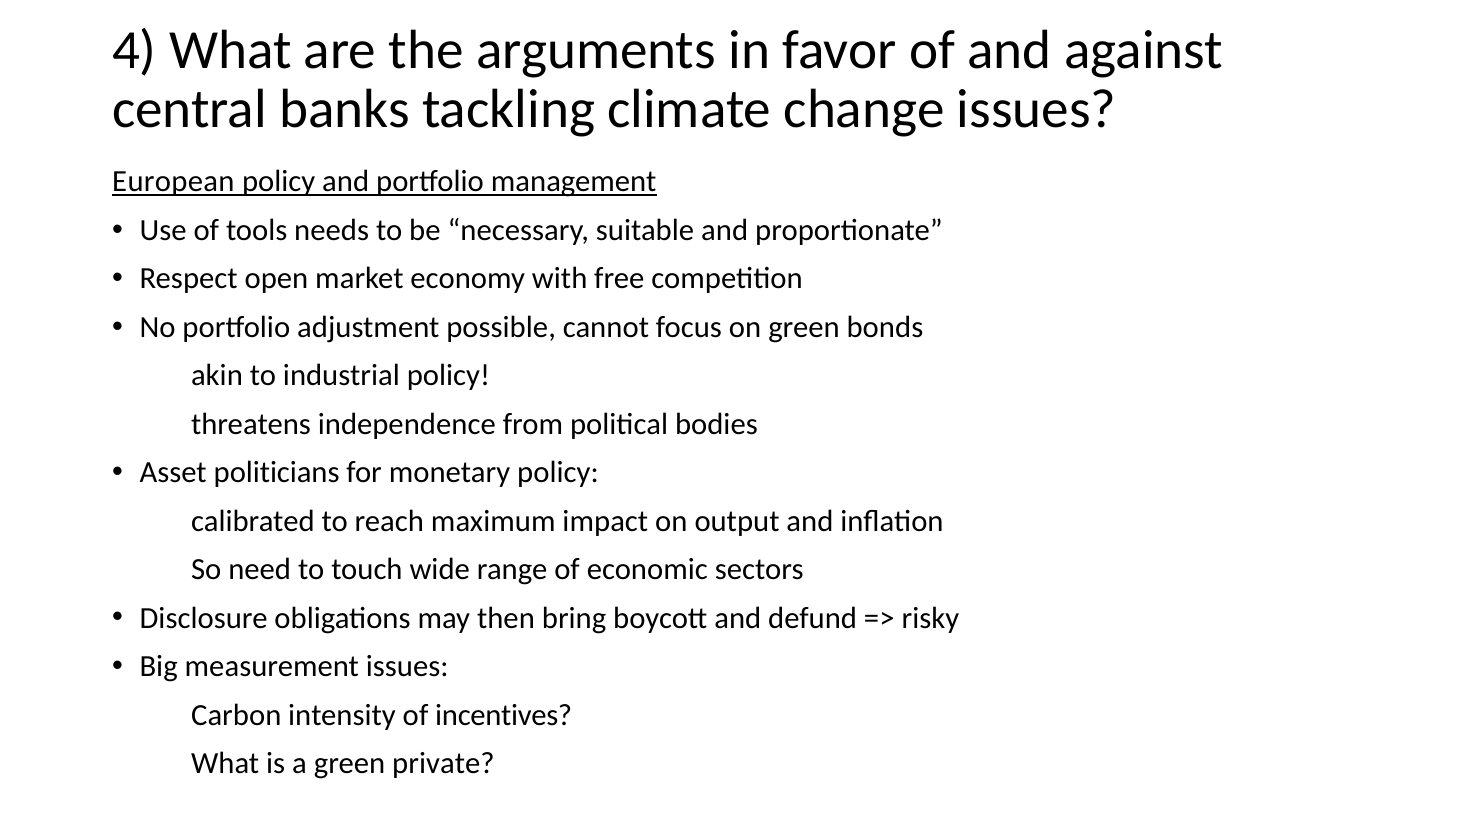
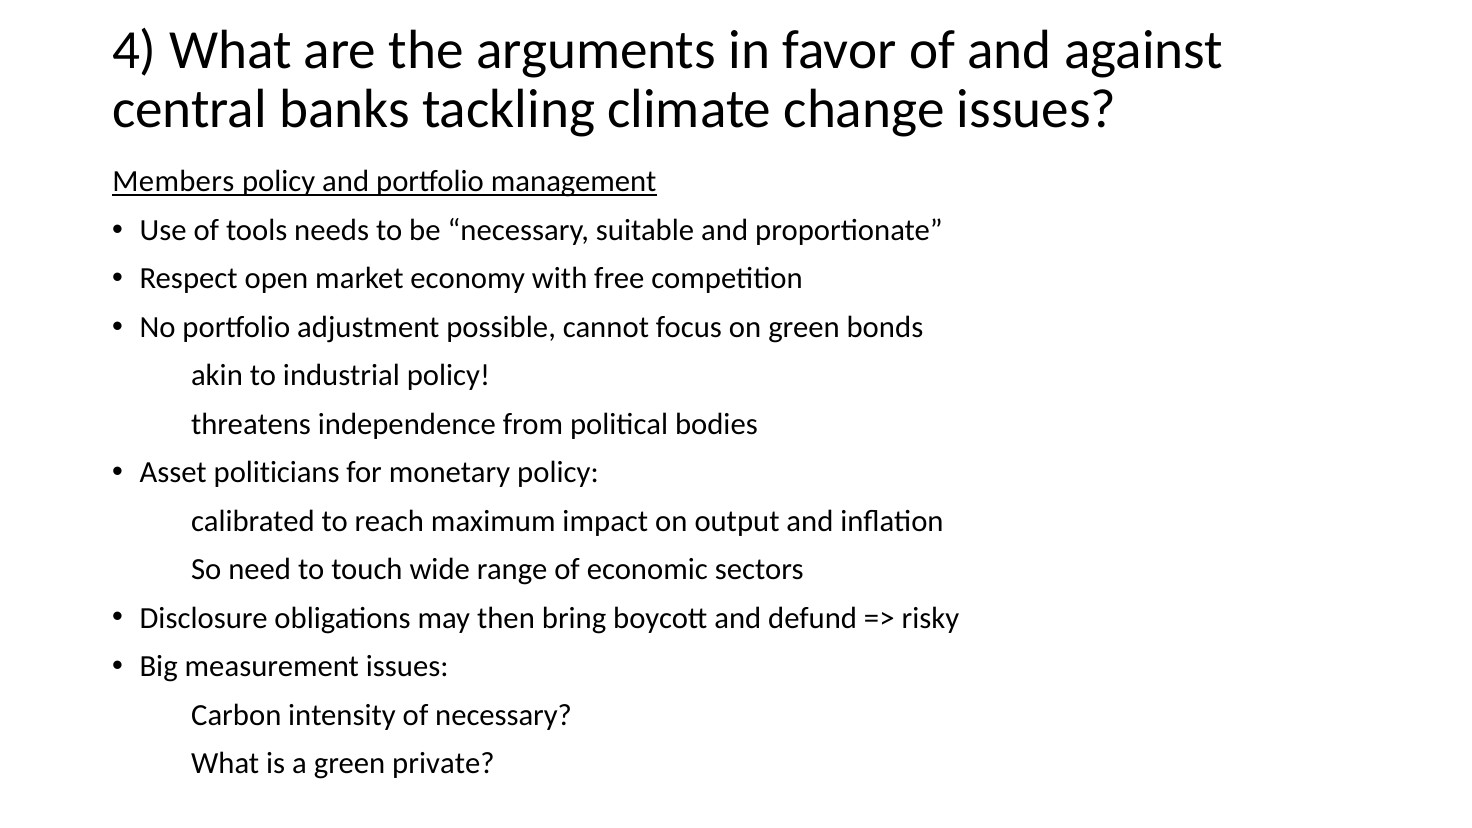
European: European -> Members
of incentives: incentives -> necessary
